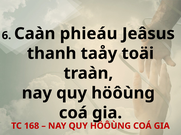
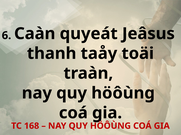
phieáu: phieáu -> quyeát
